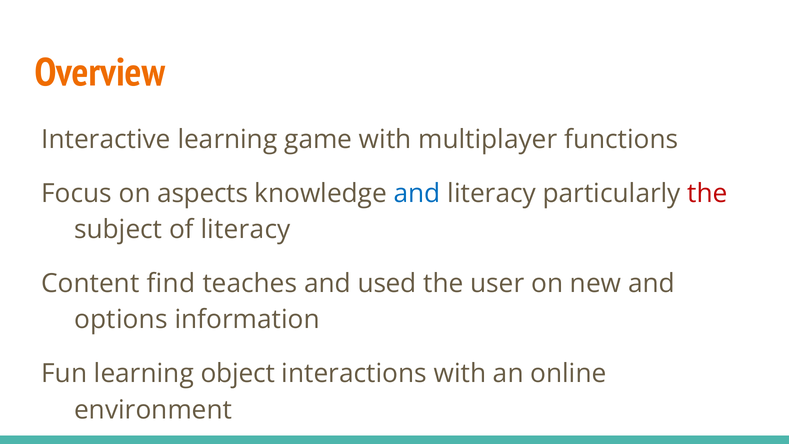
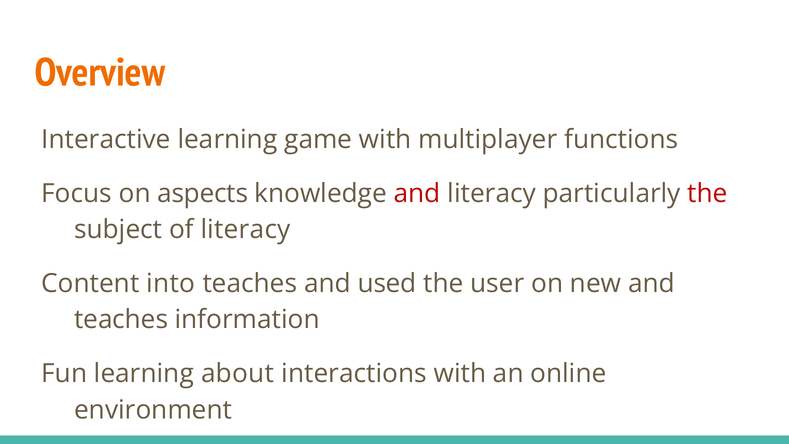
and at (417, 193) colour: blue -> red
find: find -> into
options at (121, 320): options -> teaches
object: object -> about
